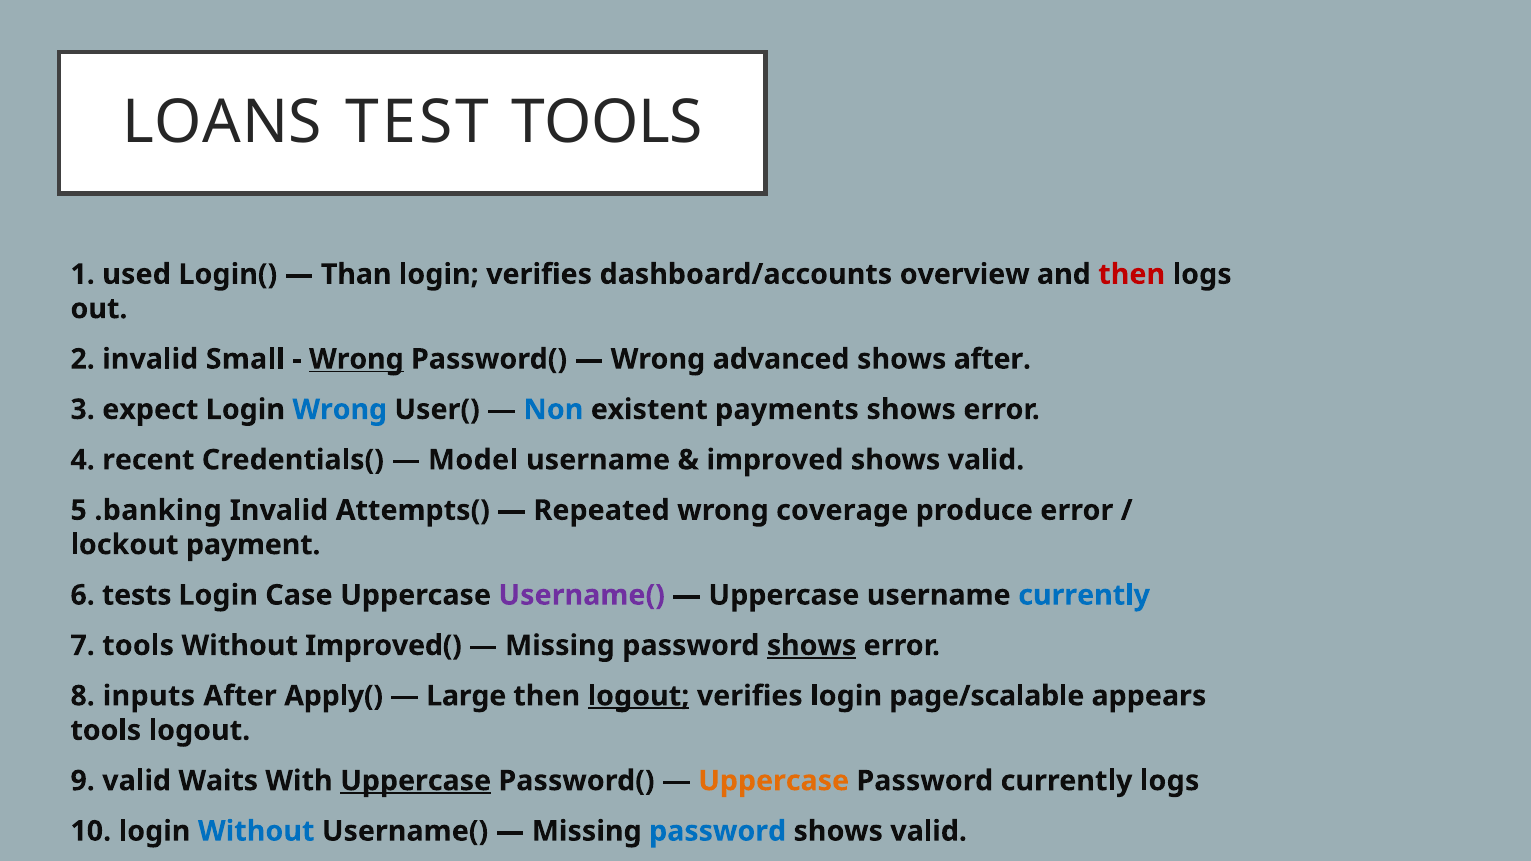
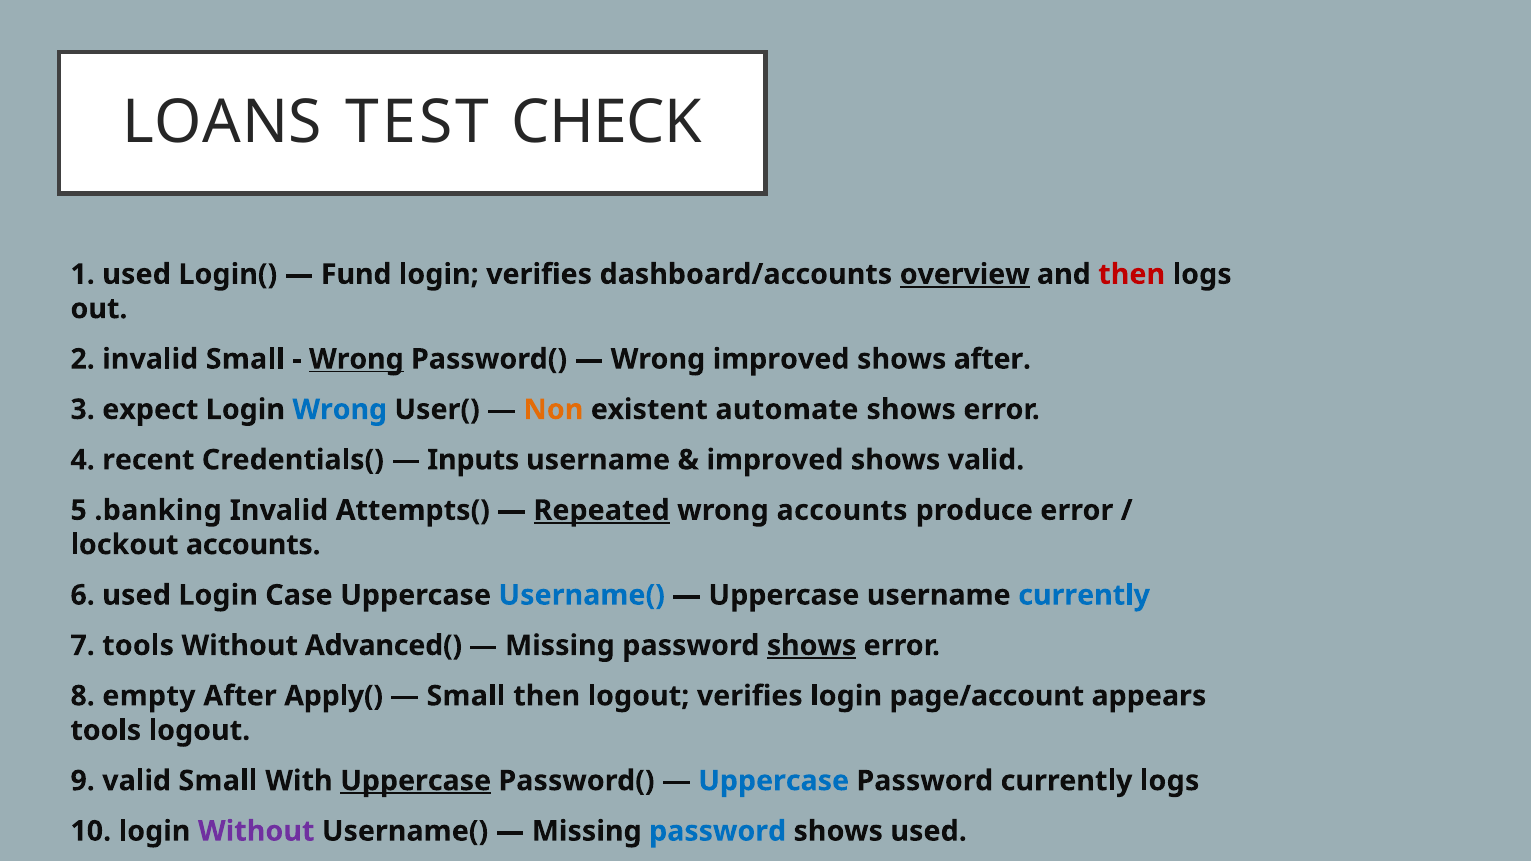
TEST TOOLS: TOOLS -> CHECK
Than: Than -> Fund
overview underline: none -> present
Wrong advanced: advanced -> improved
Non colour: blue -> orange
payments: payments -> automate
Model: Model -> Inputs
Repeated underline: none -> present
wrong coverage: coverage -> accounts
lockout payment: payment -> accounts
6 tests: tests -> used
Username( at (582, 595) colour: purple -> blue
Improved(: Improved( -> Advanced(
inputs: inputs -> empty
Large at (466, 696): Large -> Small
logout at (638, 696) underline: present -> none
page/scalable: page/scalable -> page/account
valid Waits: Waits -> Small
Uppercase at (774, 781) colour: orange -> blue
Without at (256, 831) colour: blue -> purple
valid at (929, 831): valid -> used
